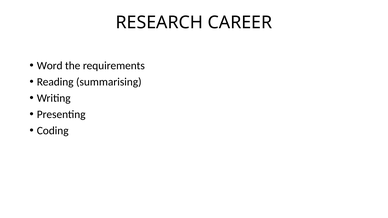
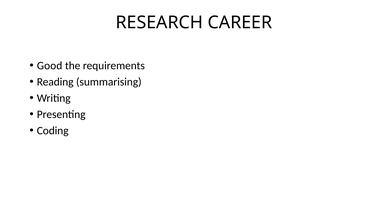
Word: Word -> Good
